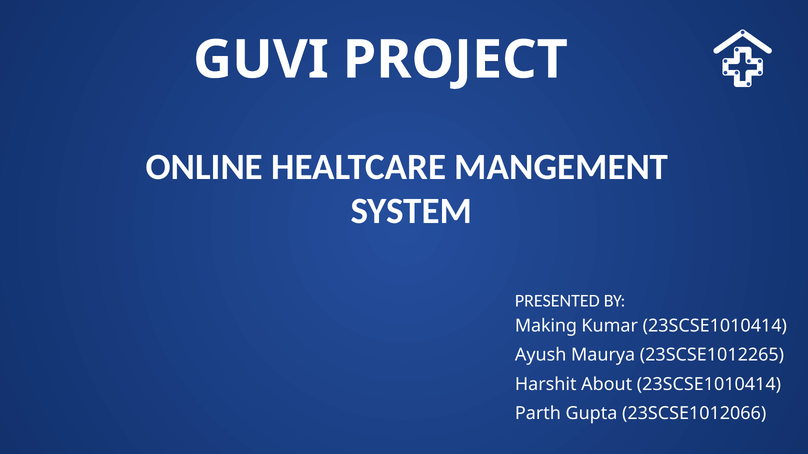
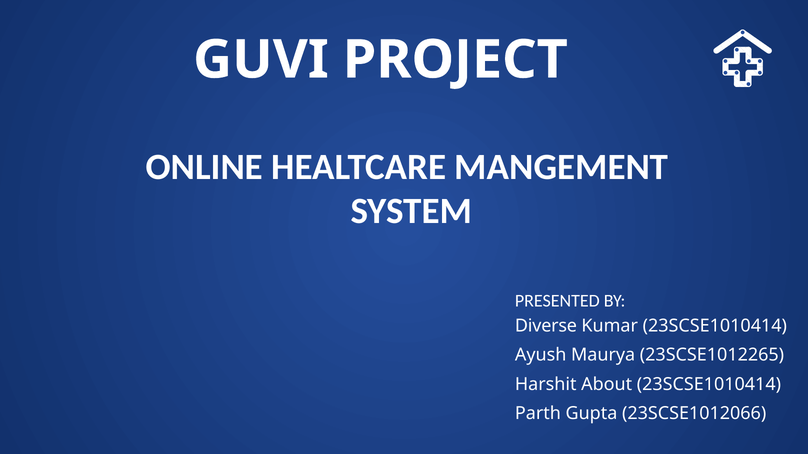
Making: Making -> Diverse
